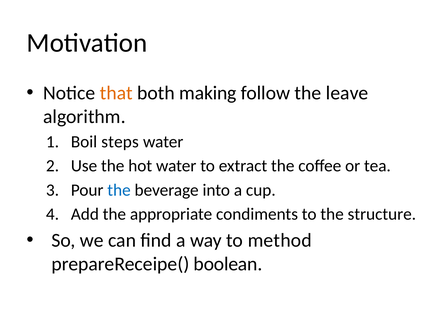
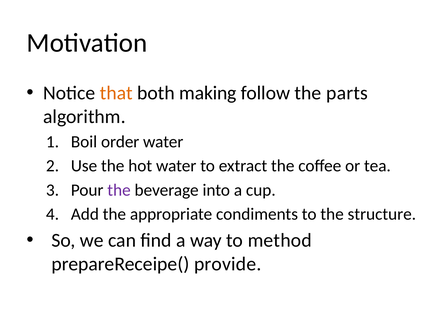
leave: leave -> parts
steps: steps -> order
the at (119, 190) colour: blue -> purple
boolean: boolean -> provide
